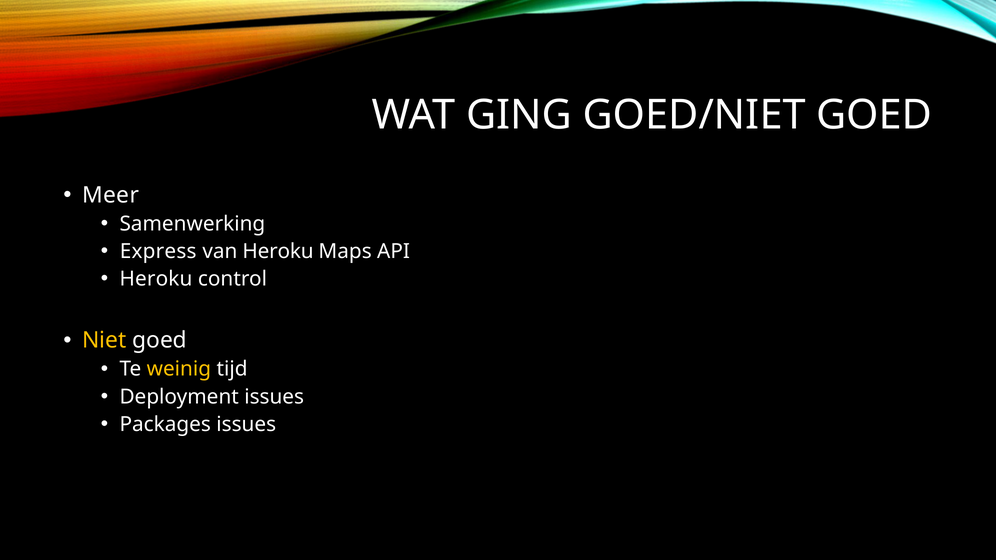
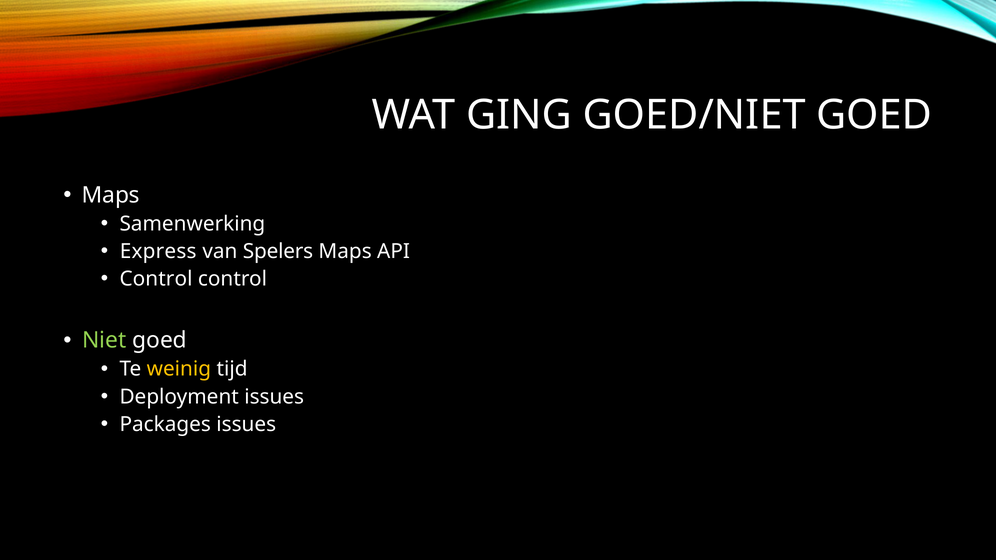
Meer at (111, 195): Meer -> Maps
van Heroku: Heroku -> Spelers
Heroku at (156, 279): Heroku -> Control
Niet colour: yellow -> light green
